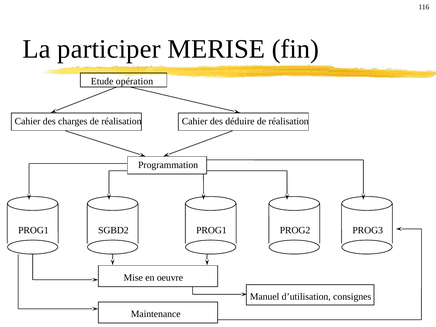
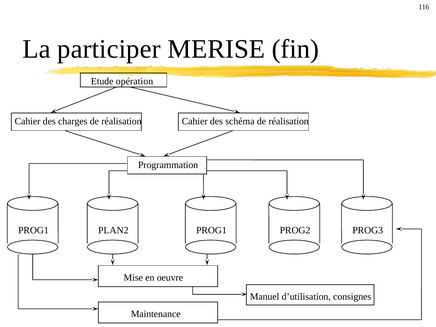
déduire: déduire -> schéma
SGBD2: SGBD2 -> PLAN2
